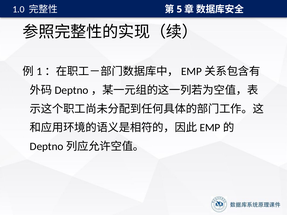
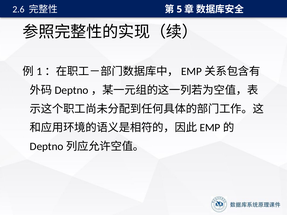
1.0: 1.0 -> 2.6
